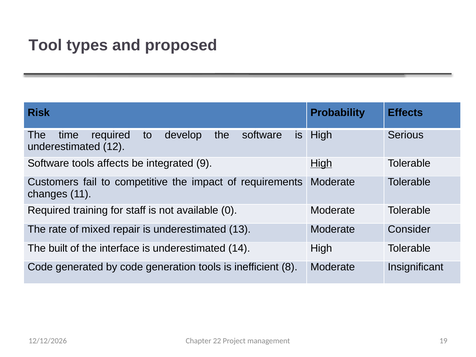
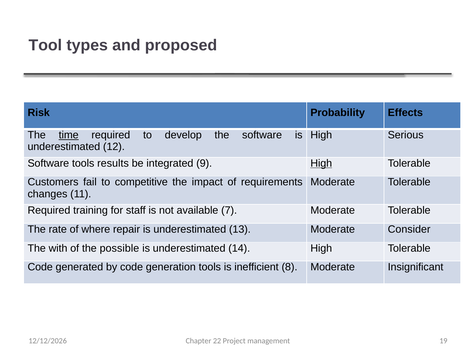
time underline: none -> present
affects: affects -> results
0: 0 -> 7
mixed: mixed -> where
built: built -> with
interface: interface -> possible
